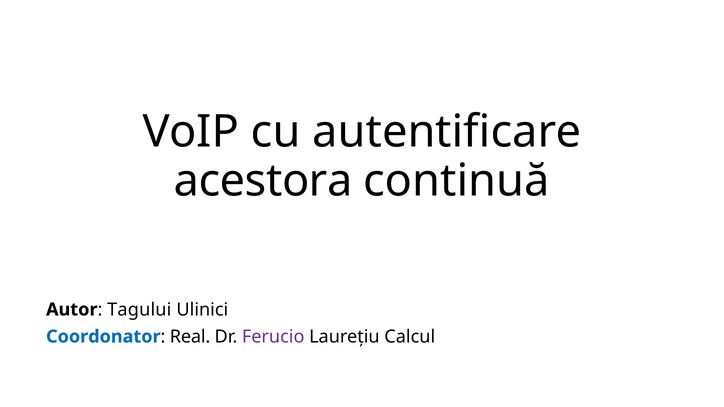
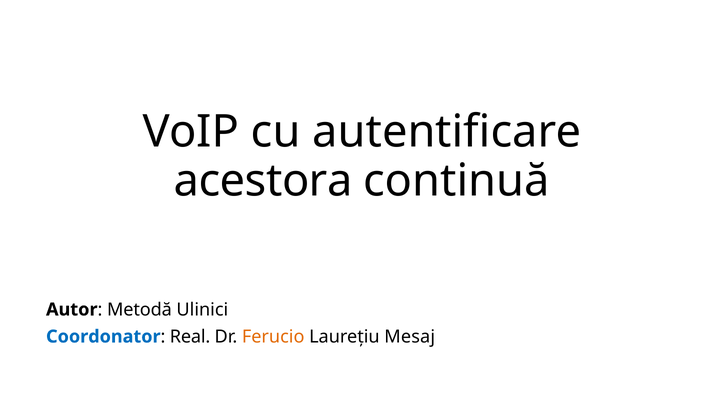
Tagului: Tagului -> Metodă
Ferucio colour: purple -> orange
Calcul: Calcul -> Mesaj
